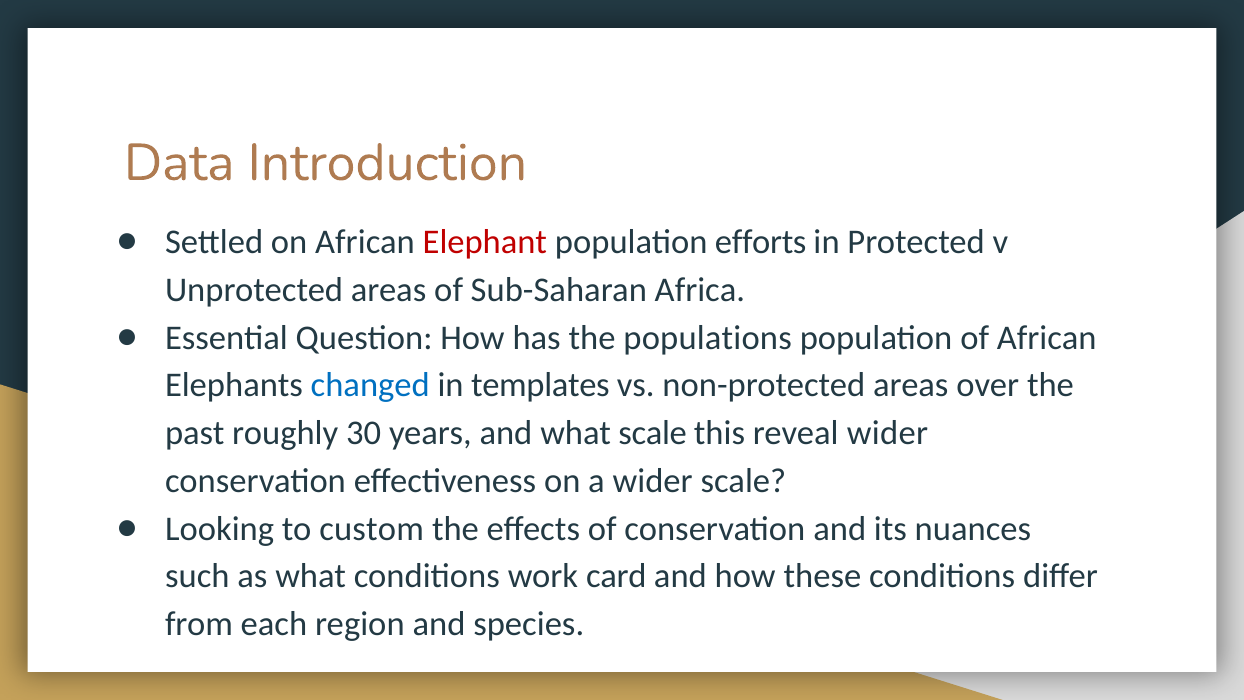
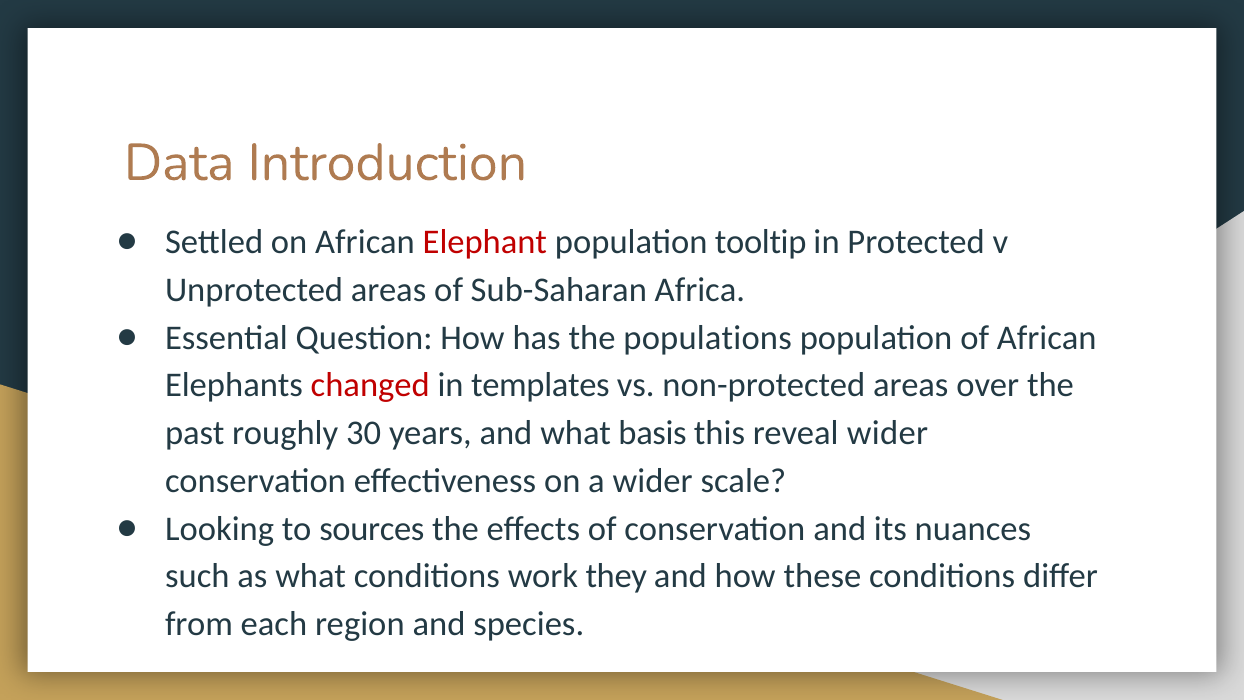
efforts: efforts -> tooltip
changed colour: blue -> red
what scale: scale -> basis
custom: custom -> sources
card: card -> they
